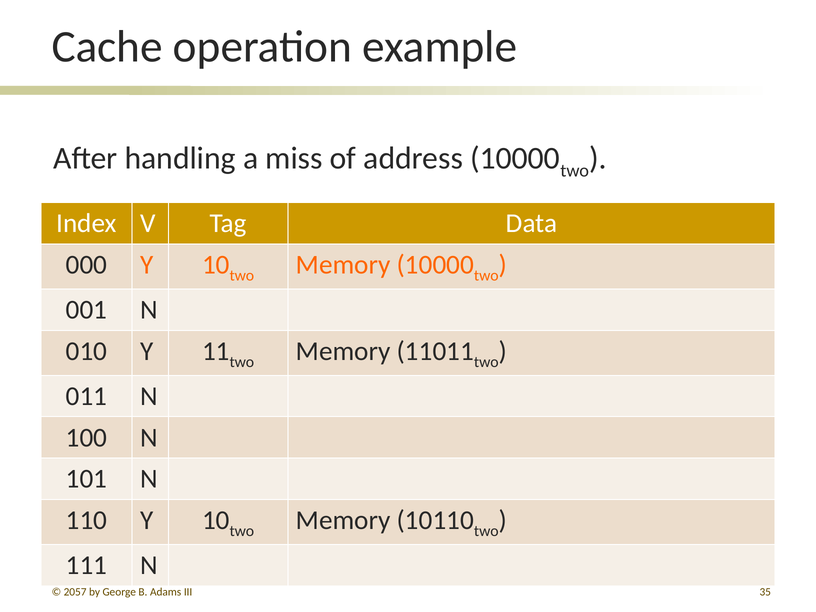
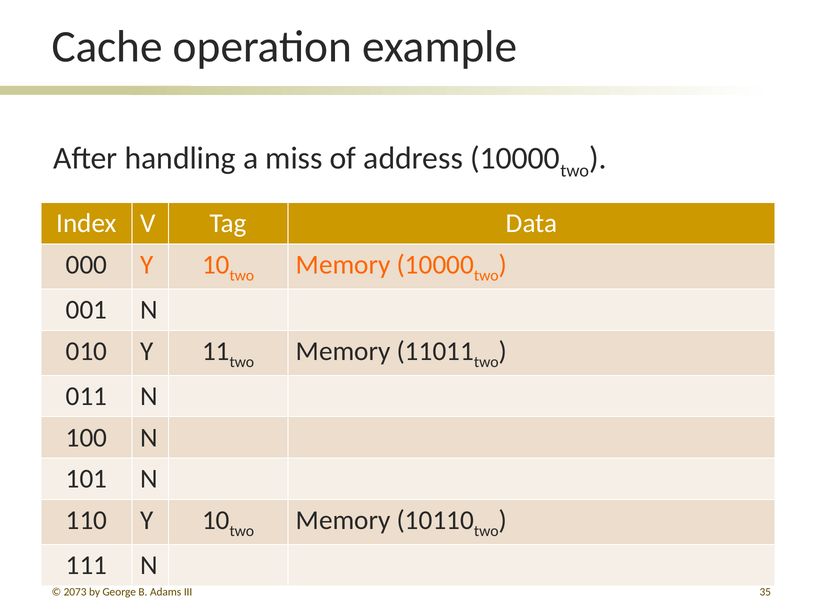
2057: 2057 -> 2073
